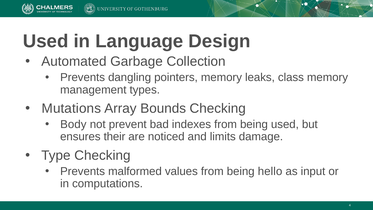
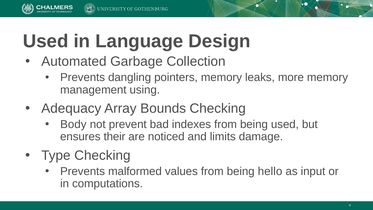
class: class -> more
types: types -> using
Mutations: Mutations -> Adequacy
